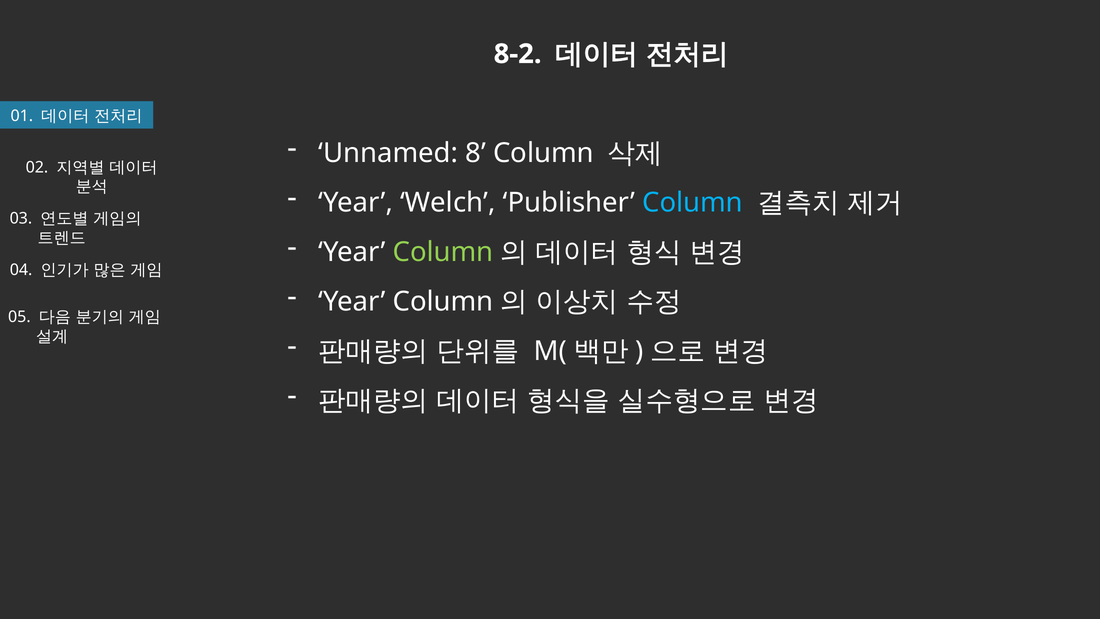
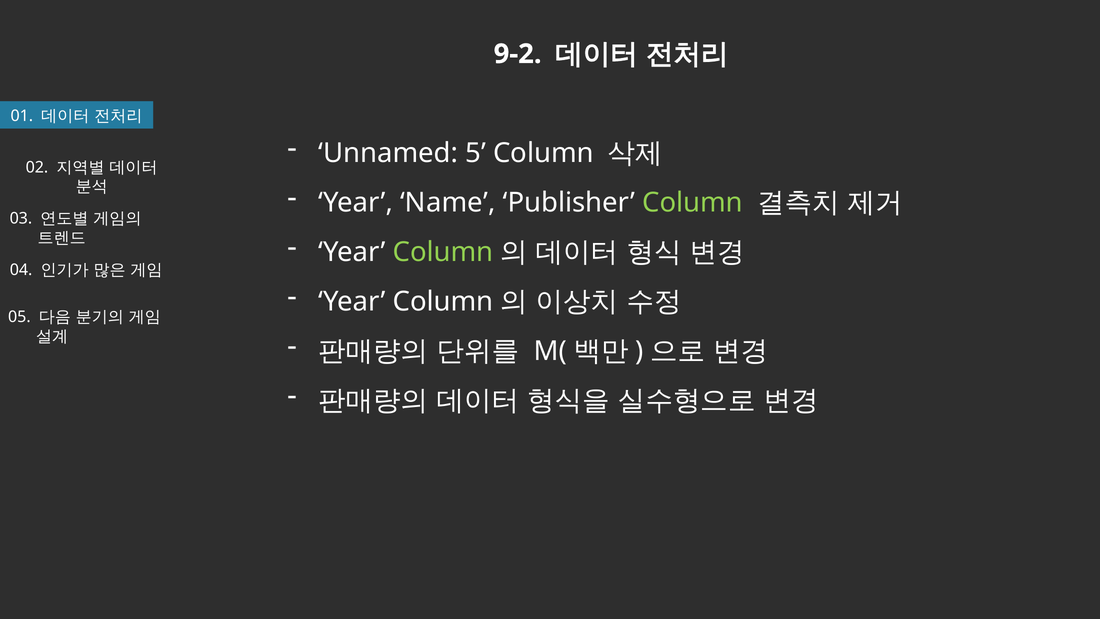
8-2: 8-2 -> 9-2
8: 8 -> 5
Welch: Welch -> Name
Column at (693, 202) colour: light blue -> light green
